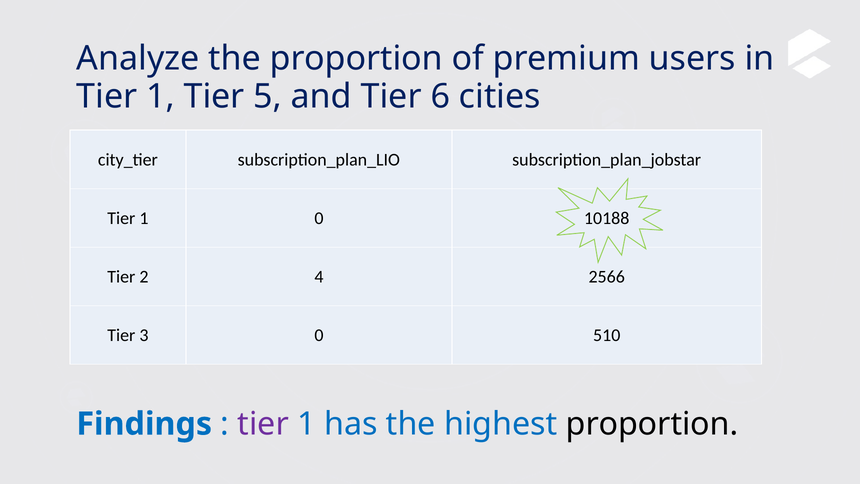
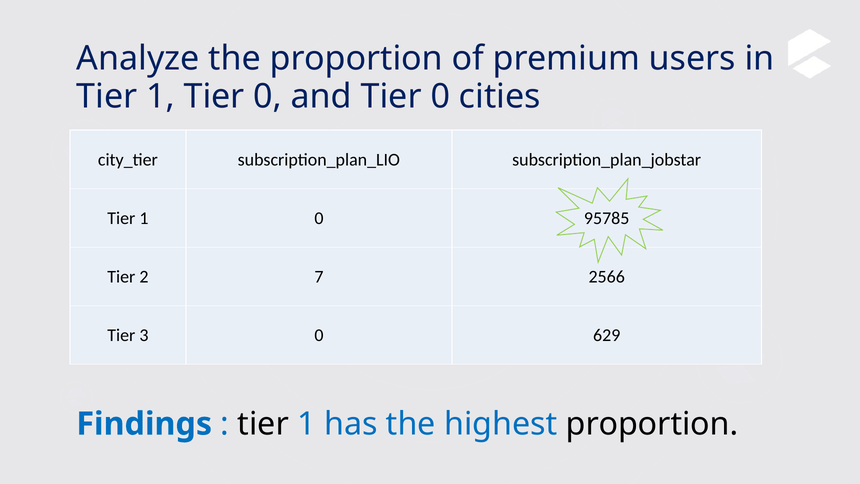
1 Tier 5: 5 -> 0
and Tier 6: 6 -> 0
10188: 10188 -> 95785
4: 4 -> 7
510: 510 -> 629
tier at (263, 424) colour: purple -> black
